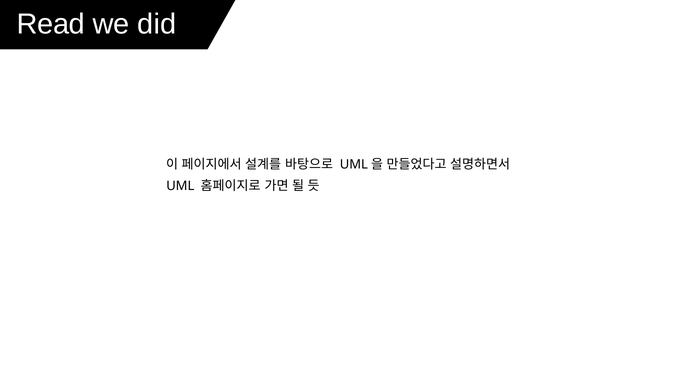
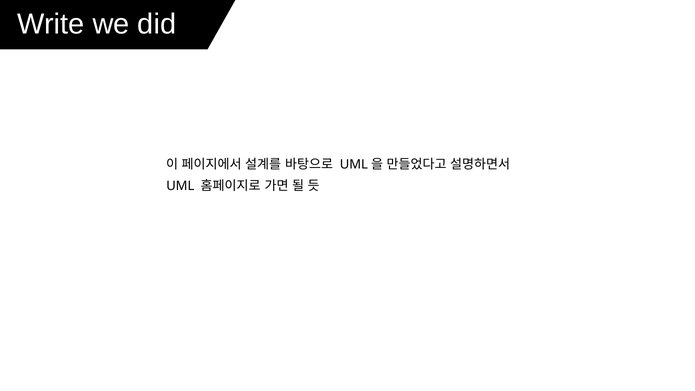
Read: Read -> Write
